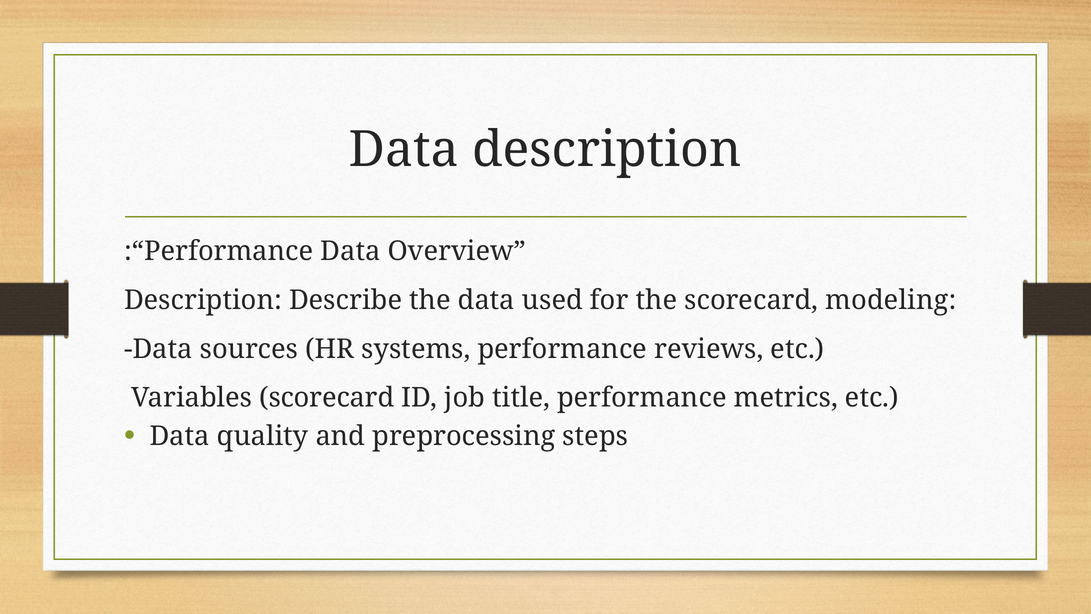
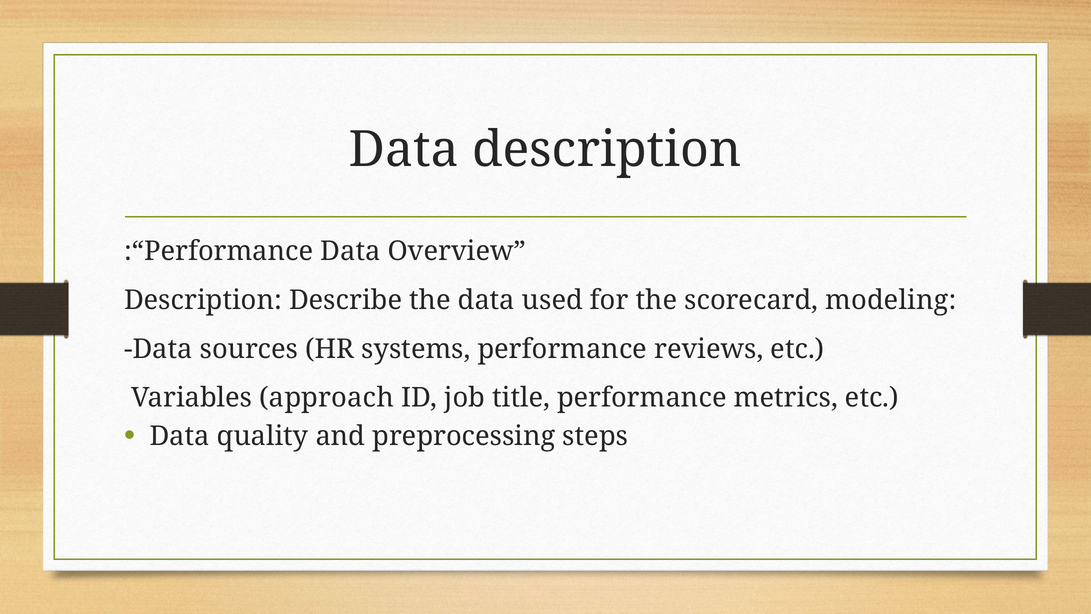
Variables scorecard: scorecard -> approach
